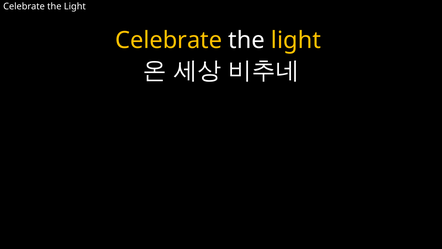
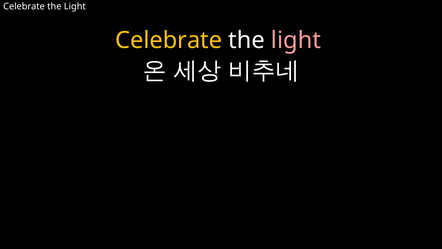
light at (296, 40) colour: yellow -> pink
